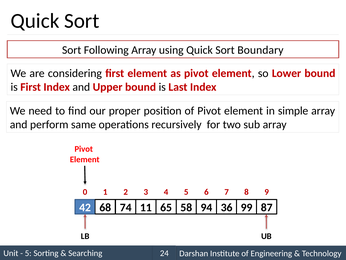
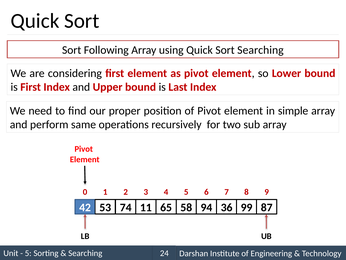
Sort Boundary: Boundary -> Searching
68: 68 -> 53
